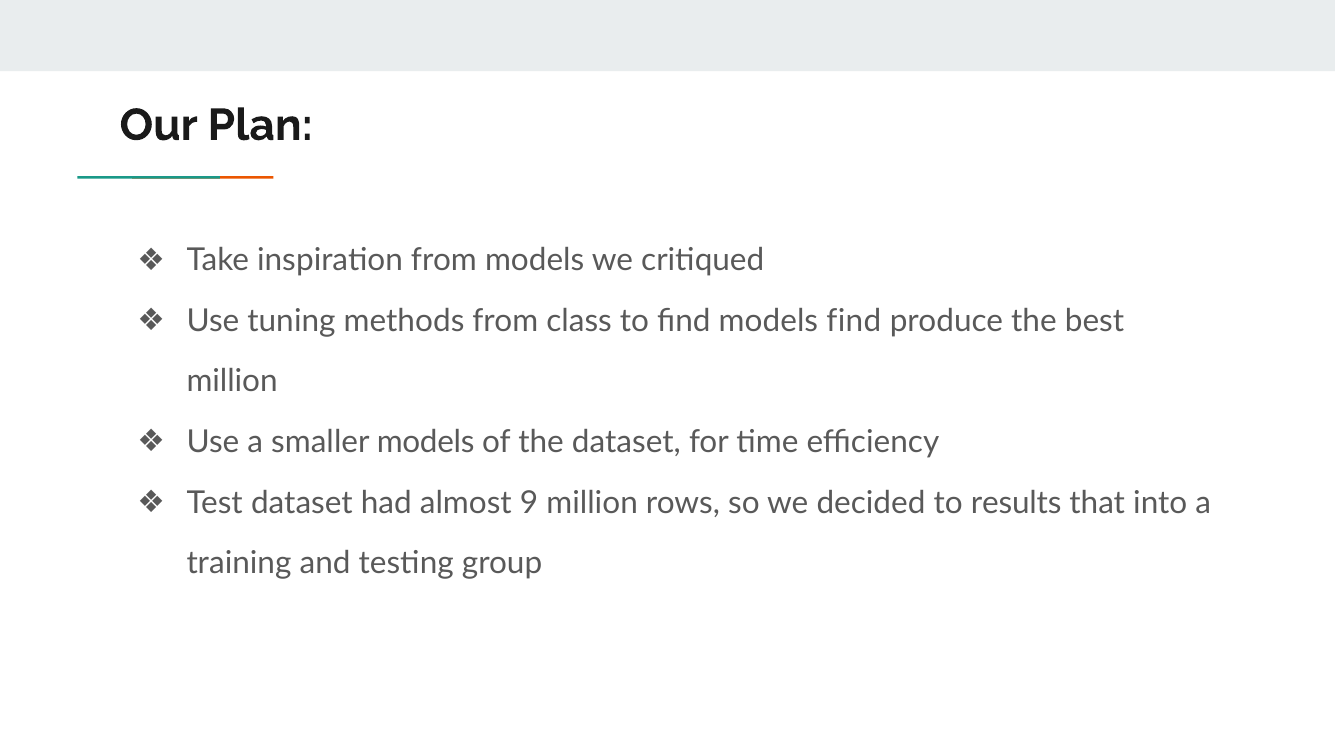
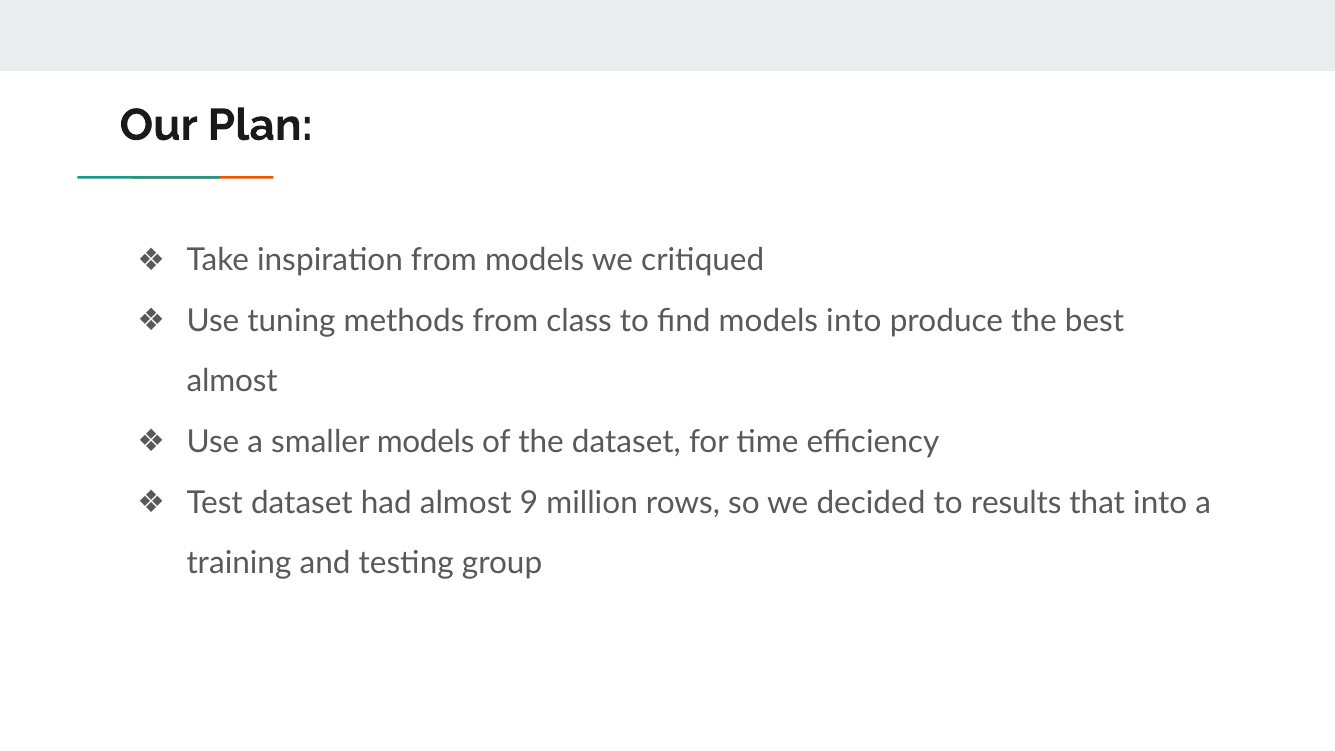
models find: find -> into
million at (232, 381): million -> almost
